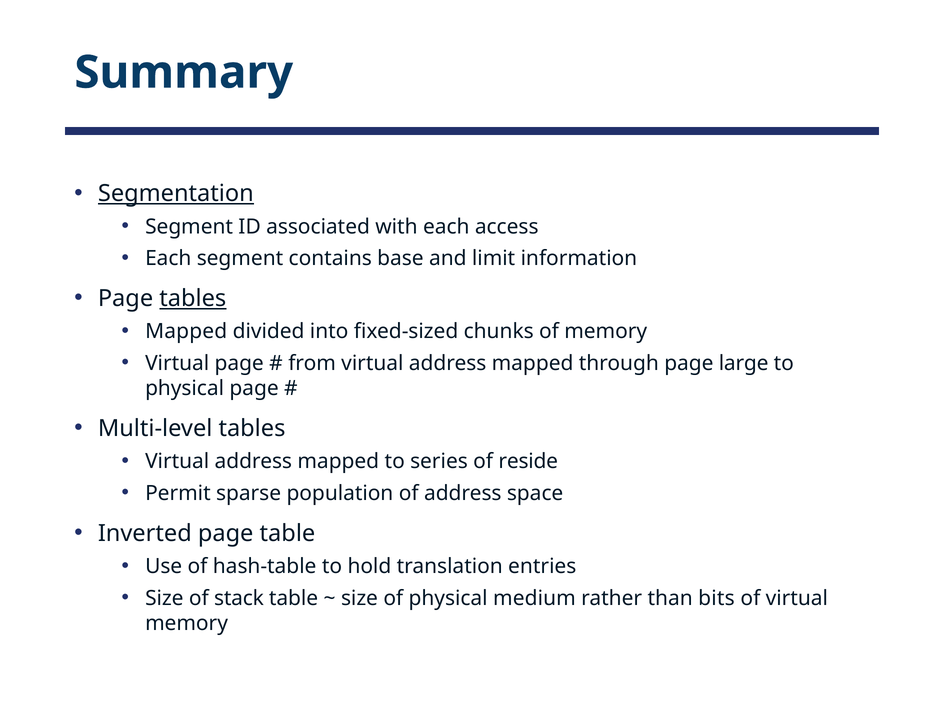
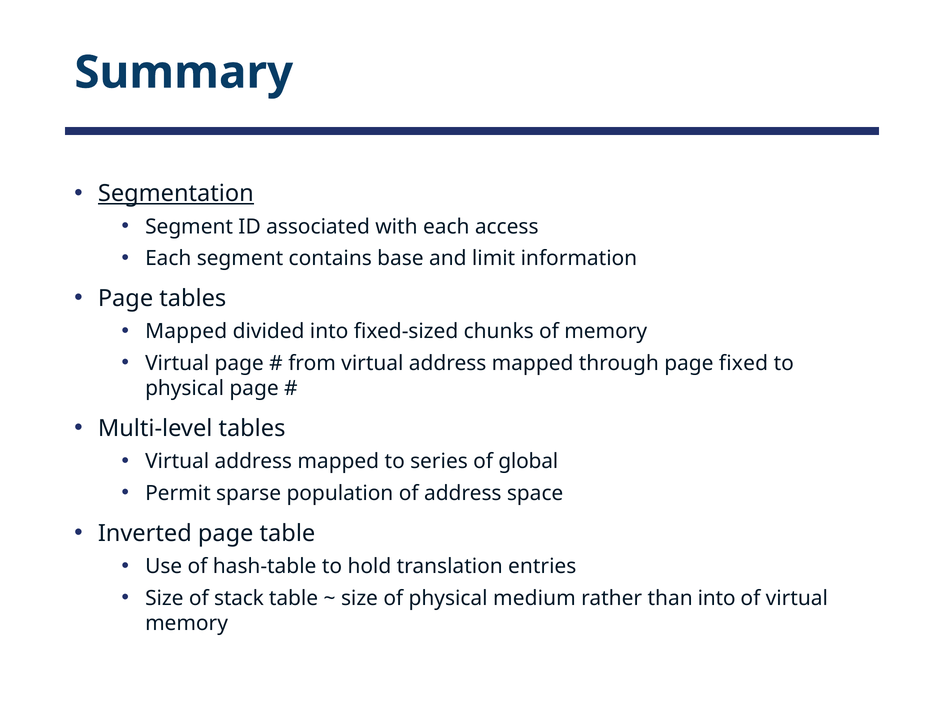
tables at (193, 298) underline: present -> none
large: large -> fixed
reside: reside -> global
than bits: bits -> into
